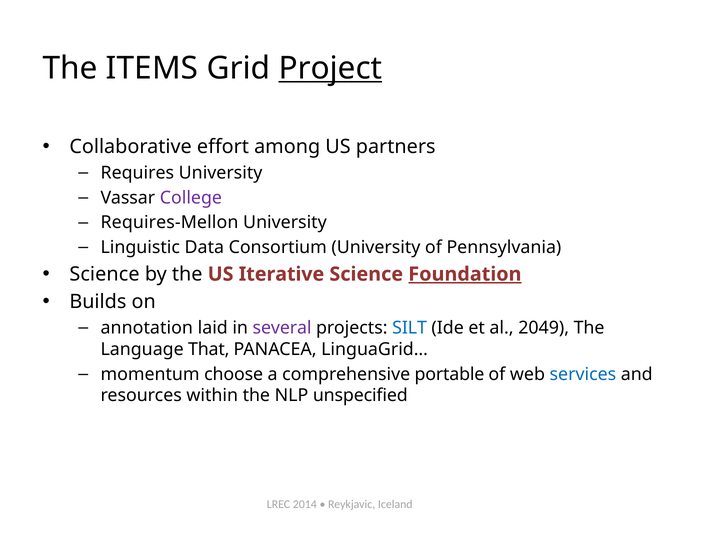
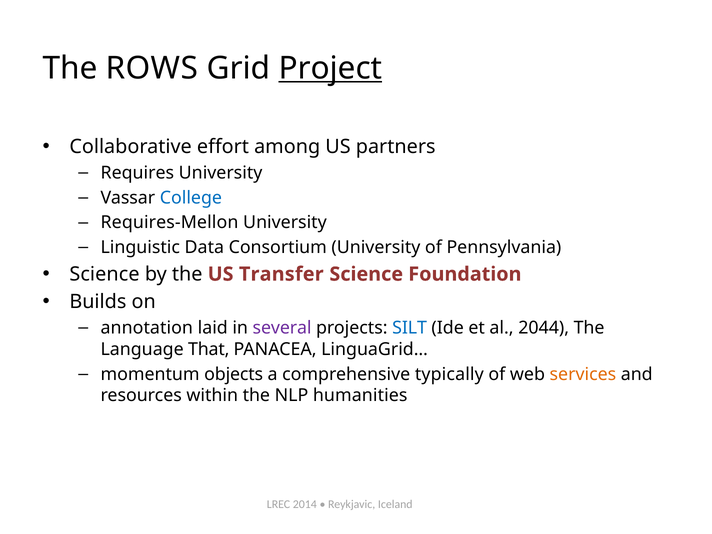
ITEMS: ITEMS -> ROWS
College colour: purple -> blue
Iterative: Iterative -> Transfer
Foundation underline: present -> none
2049: 2049 -> 2044
choose: choose -> objects
portable: portable -> typically
services colour: blue -> orange
unspecified: unspecified -> humanities
